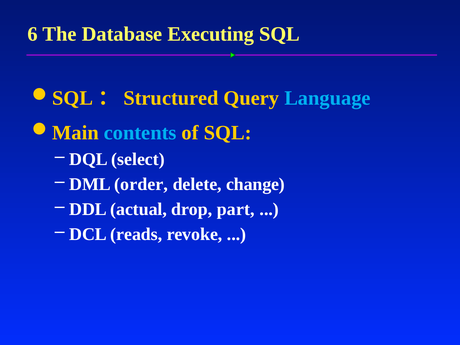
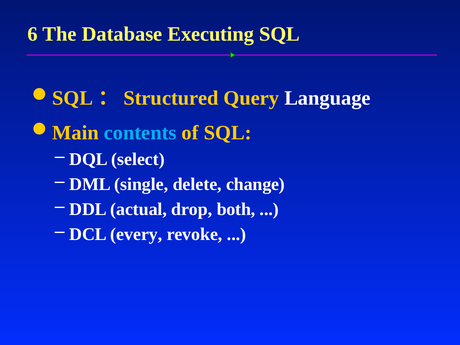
Language colour: light blue -> white
order: order -> single
part: part -> both
reads: reads -> every
